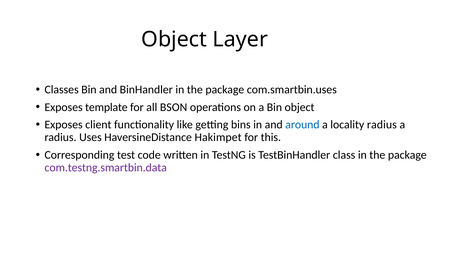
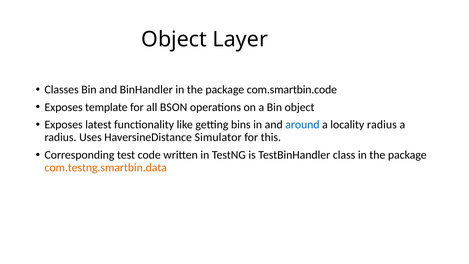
com.smartbin.uses: com.smartbin.uses -> com.smartbin.code
client: client -> latest
Hakimpet: Hakimpet -> Simulator
com.testng.smartbin.data colour: purple -> orange
